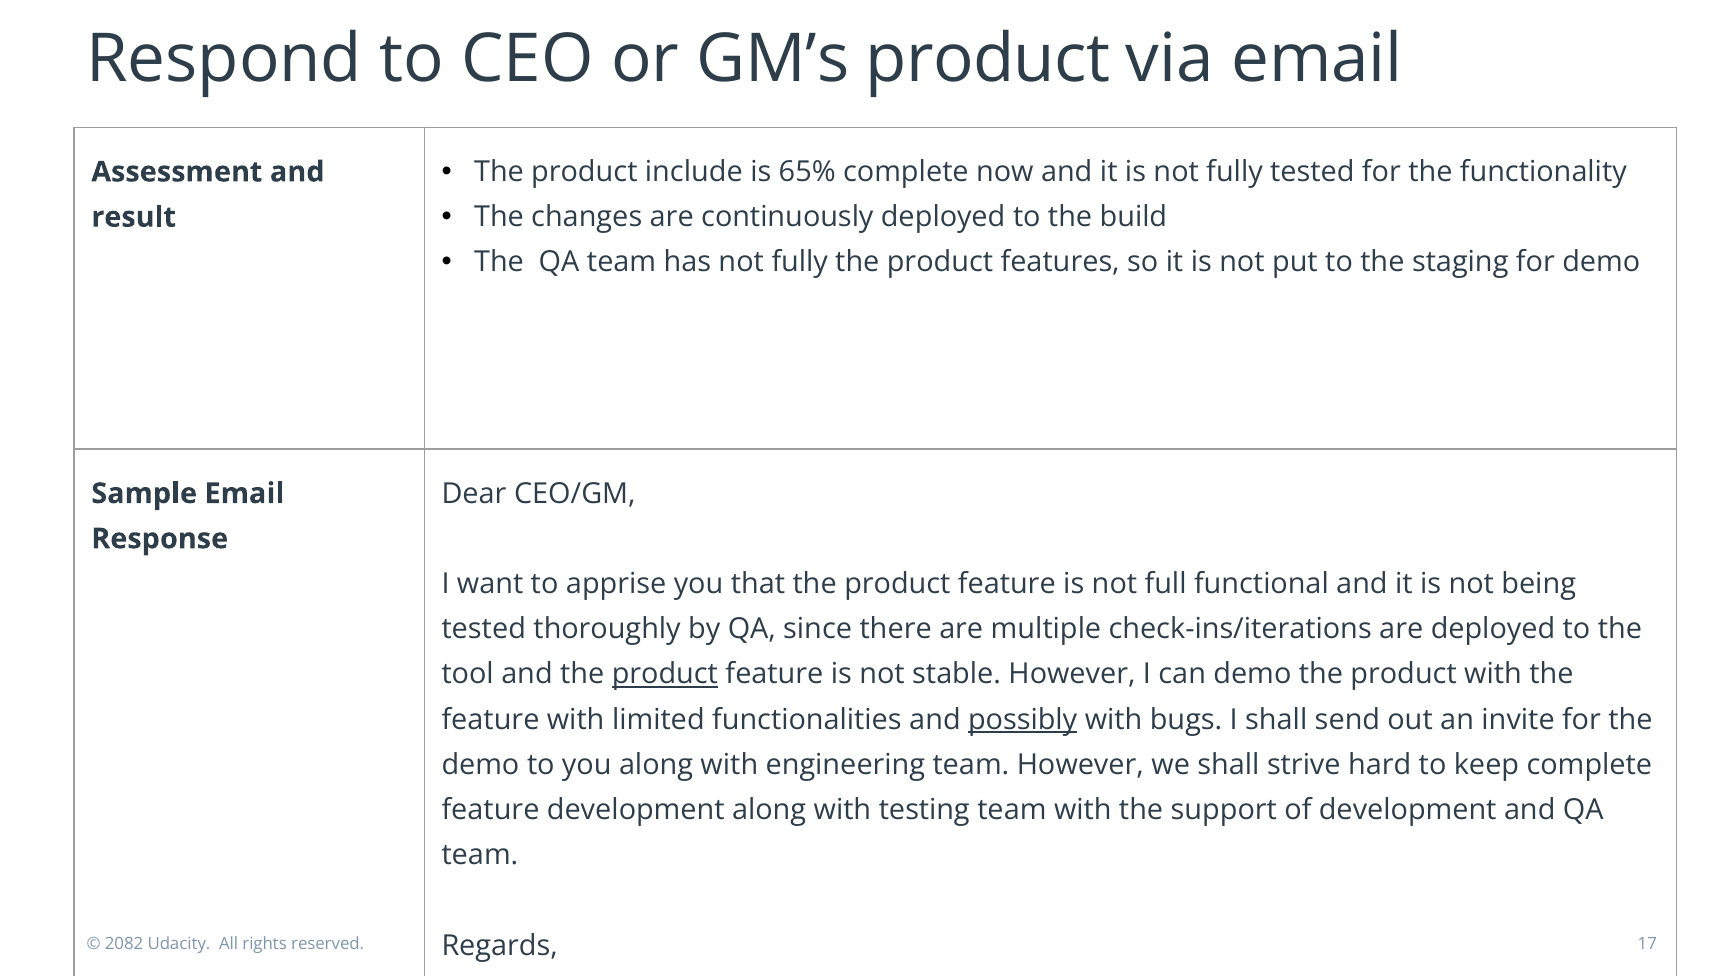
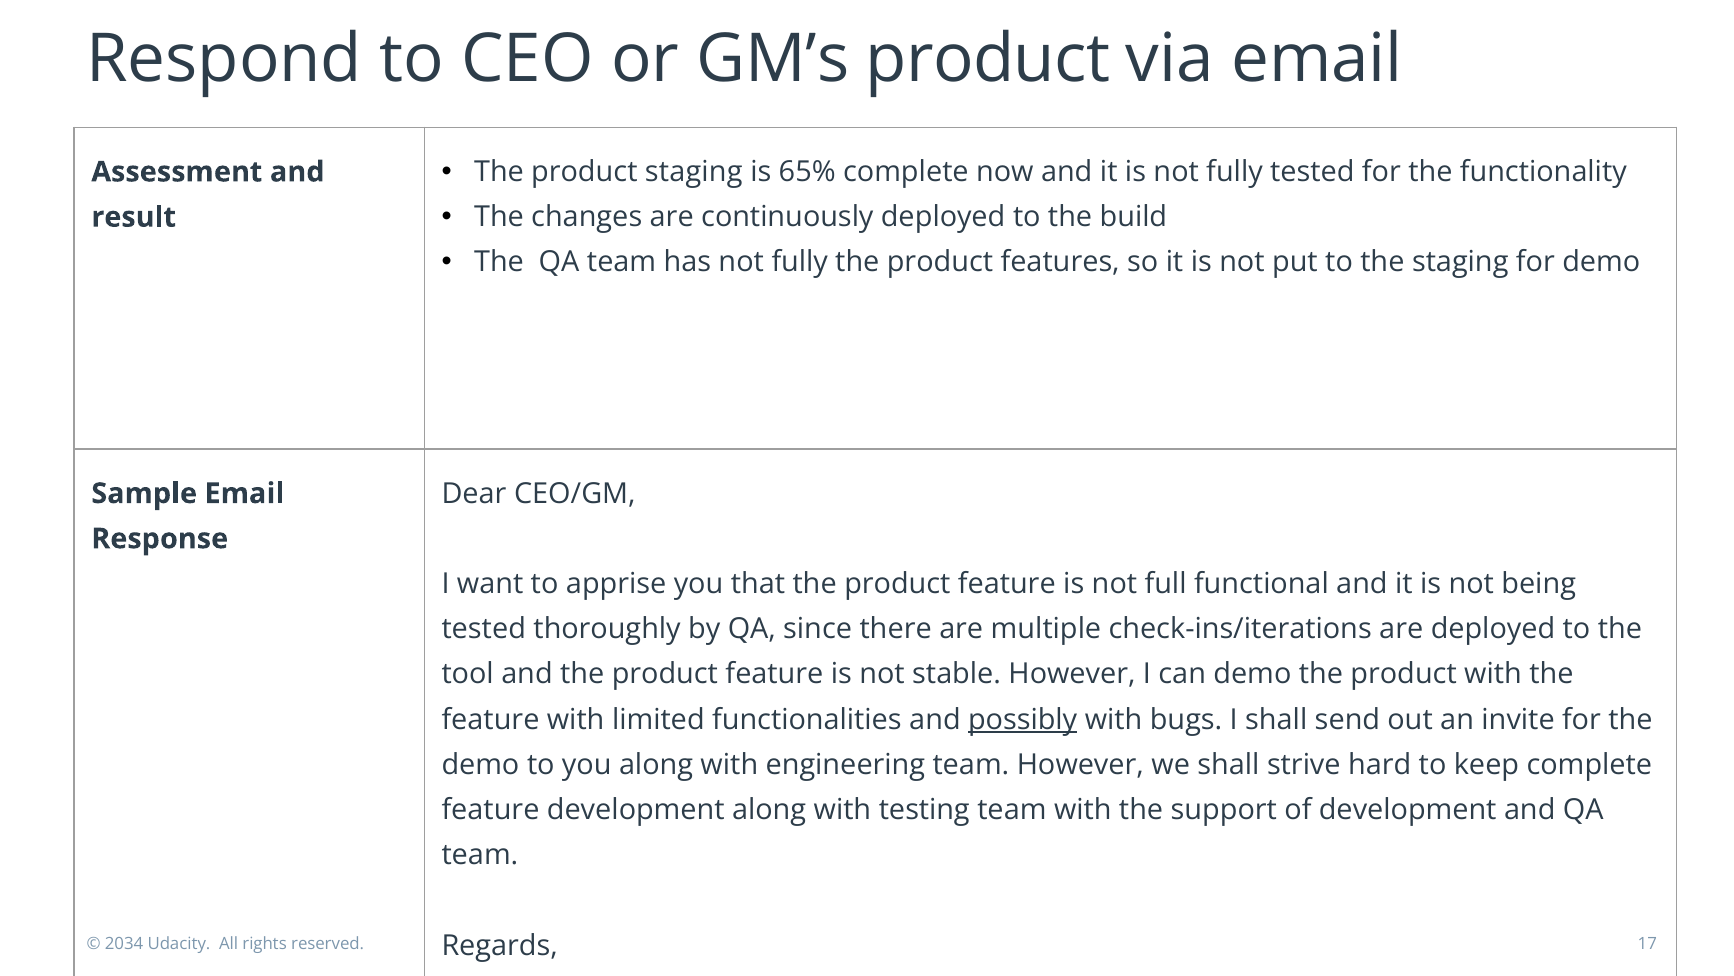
product include: include -> staging
product at (665, 674) underline: present -> none
2082: 2082 -> 2034
